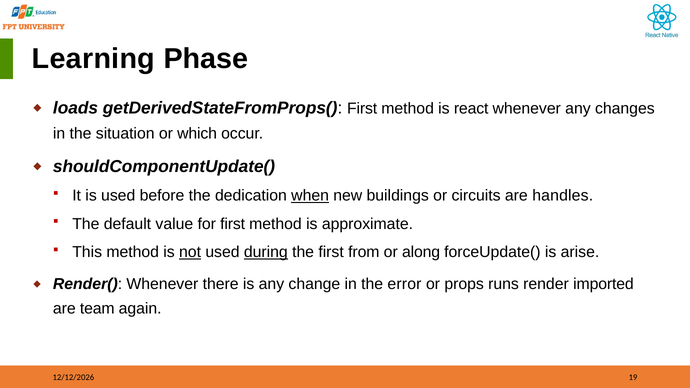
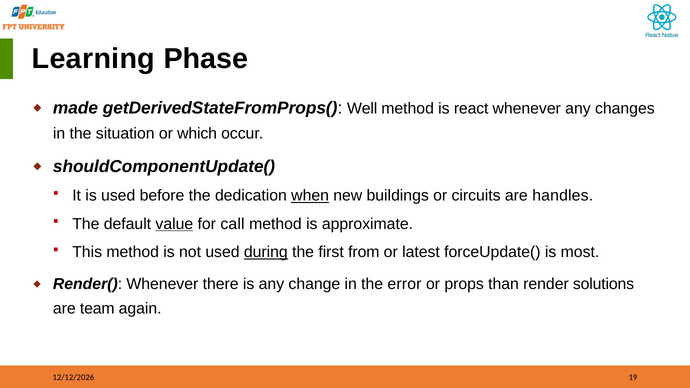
loads: loads -> made
getDerivedStateFromProps( First: First -> Well
value underline: none -> present
for first: first -> call
not underline: present -> none
along: along -> latest
arise: arise -> most
runs: runs -> than
imported: imported -> solutions
